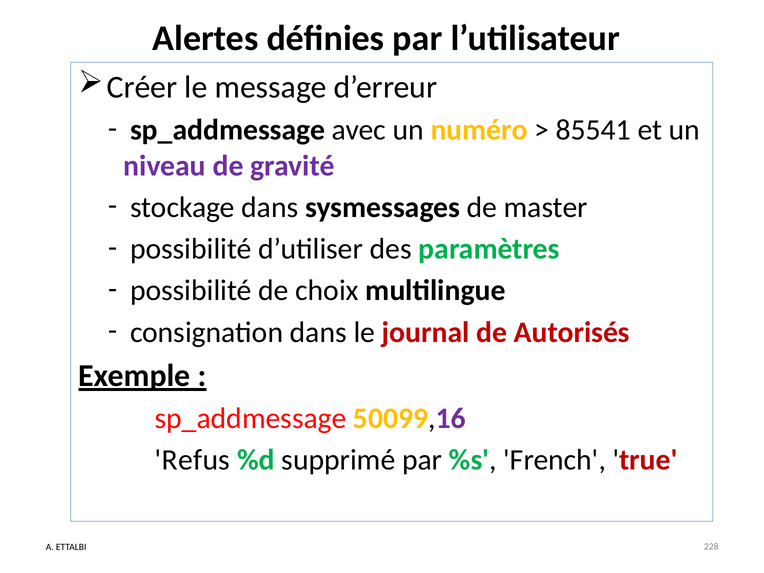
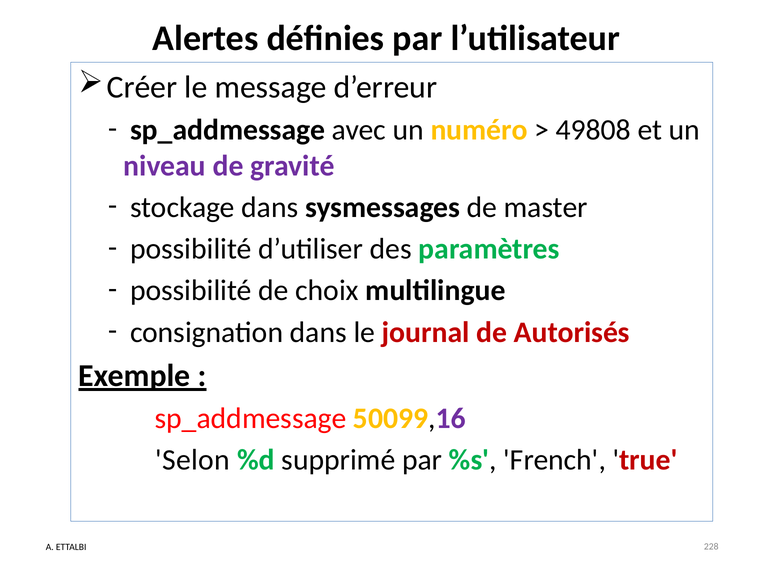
85541: 85541 -> 49808
Refus: Refus -> Selon
